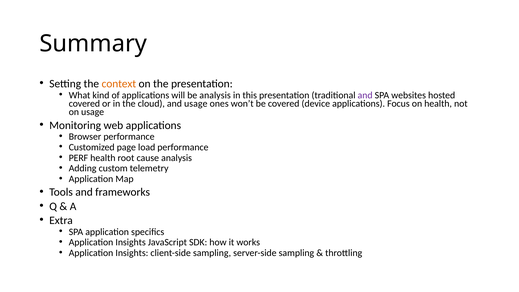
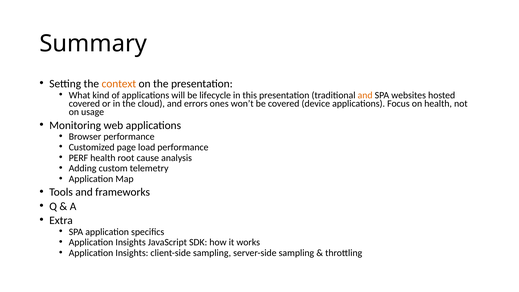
be analysis: analysis -> lifecycle
and at (365, 95) colour: purple -> orange
and usage: usage -> errors
